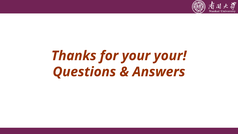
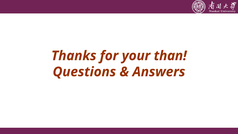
your your: your -> than
